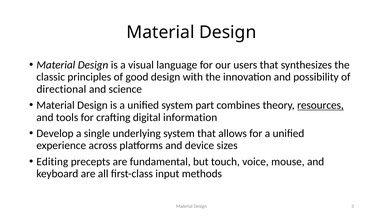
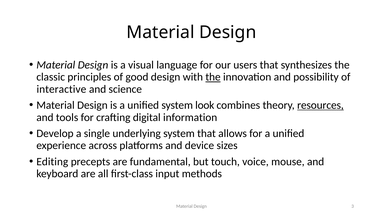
the at (213, 77) underline: none -> present
directional: directional -> interactive
part: part -> look
